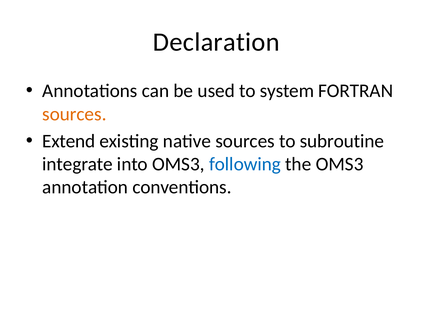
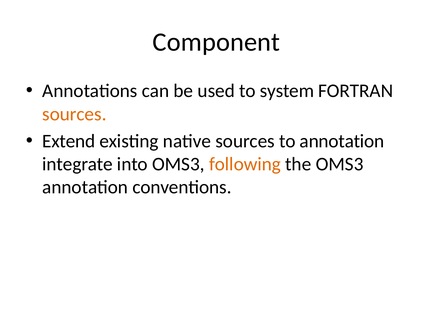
Declaration: Declaration -> Component
to subroutine: subroutine -> annotation
following colour: blue -> orange
